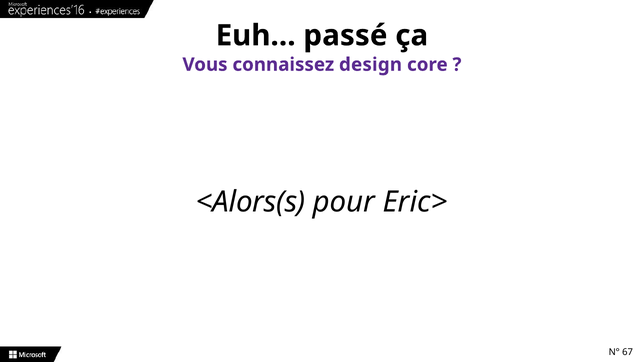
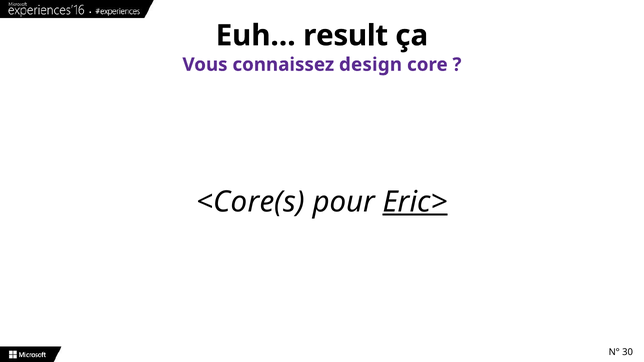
passé: passé -> result
<Alors(s: <Alors(s -> <Core(s
Eric> underline: none -> present
67: 67 -> 30
